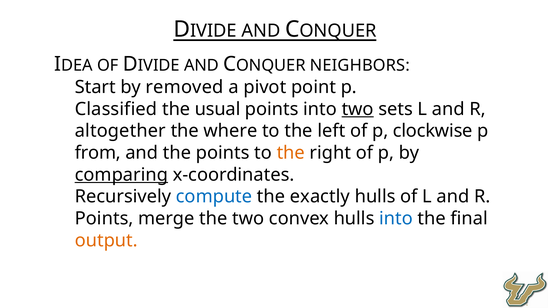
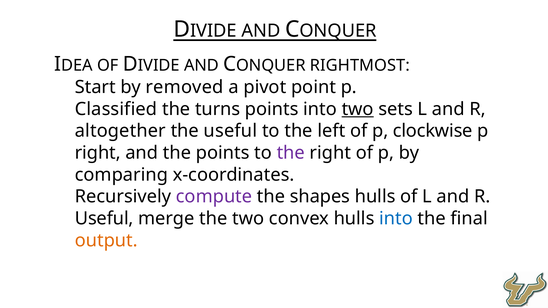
NEIGHBORS: NEIGHBORS -> RIGHTMOST
usual: usual -> turns
the where: where -> useful
from at (98, 153): from -> right
the at (291, 153) colour: orange -> purple
comparing underline: present -> none
compute colour: blue -> purple
exactly: exactly -> shapes
Points at (104, 219): Points -> Useful
